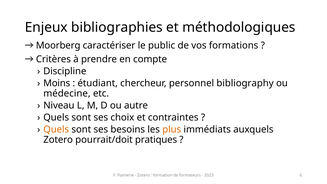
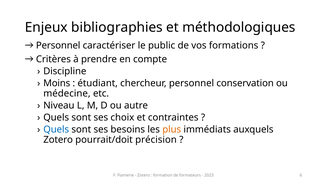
Moorberg at (58, 45): Moorberg -> Personnel
bibliography: bibliography -> conservation
Quels at (56, 129) colour: orange -> blue
pratiques: pratiques -> précision
